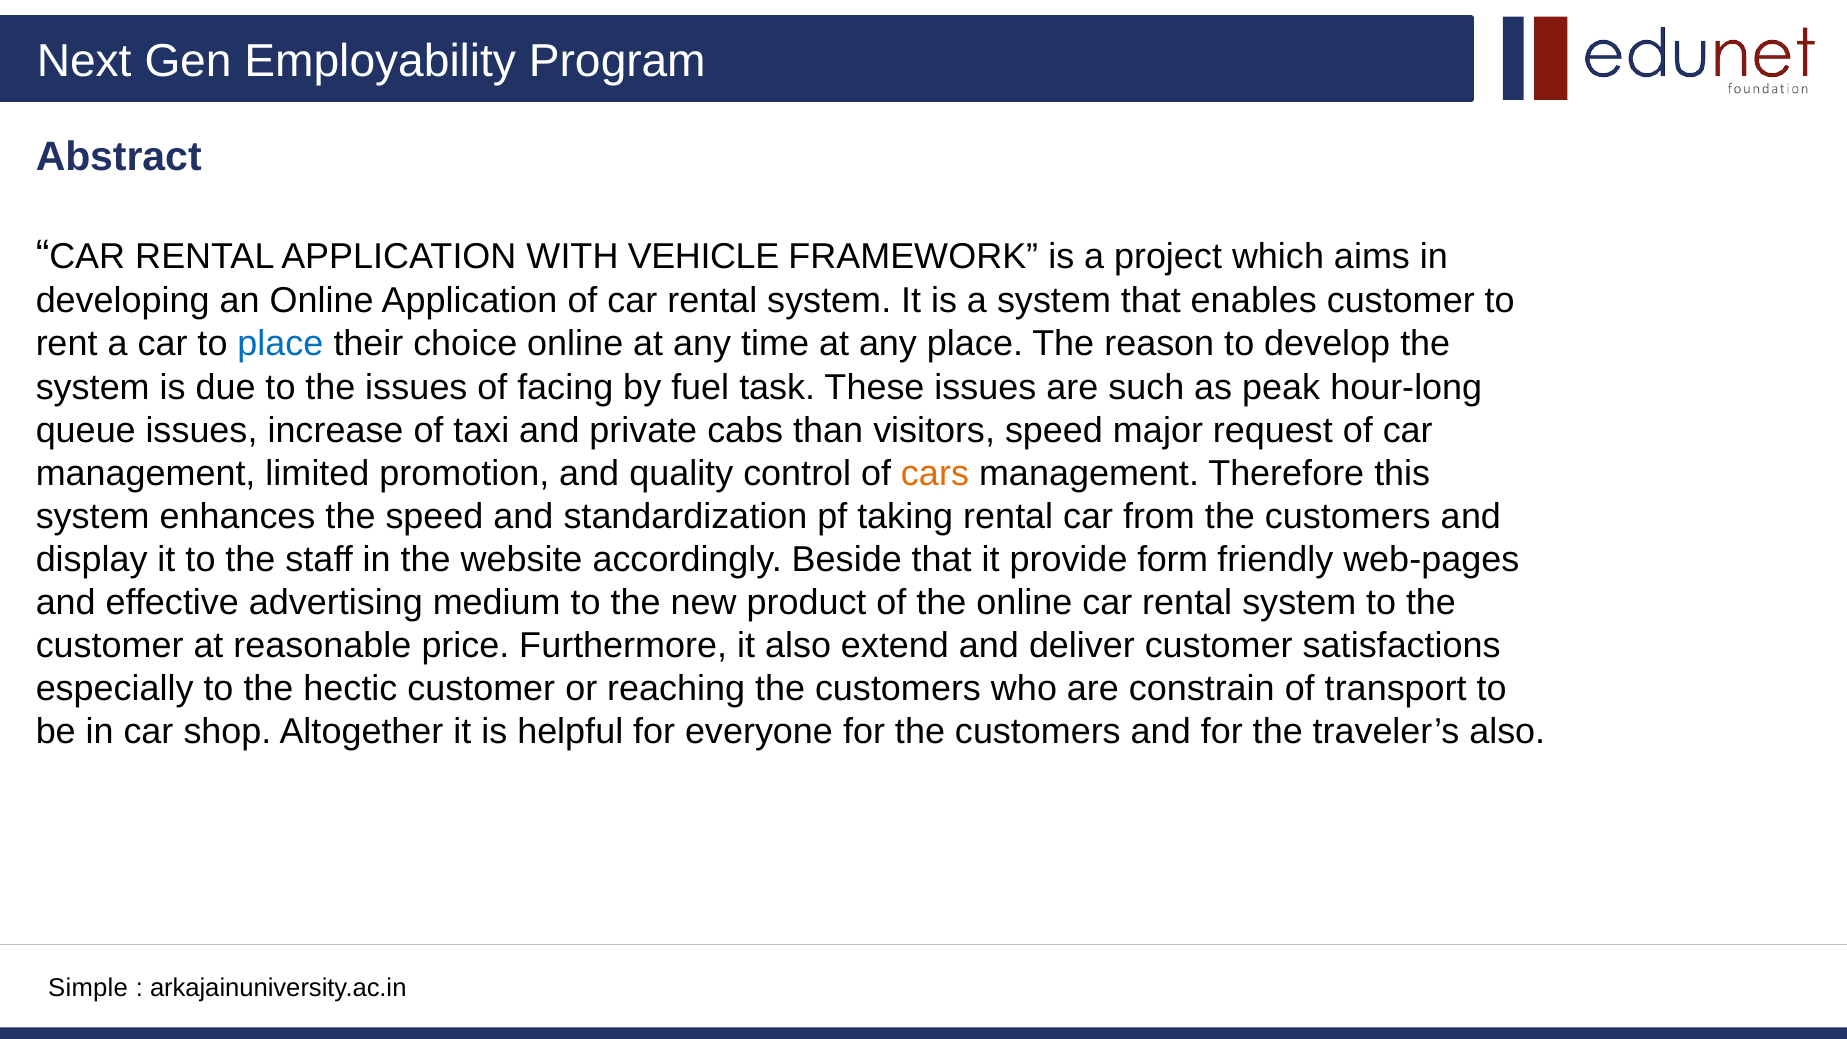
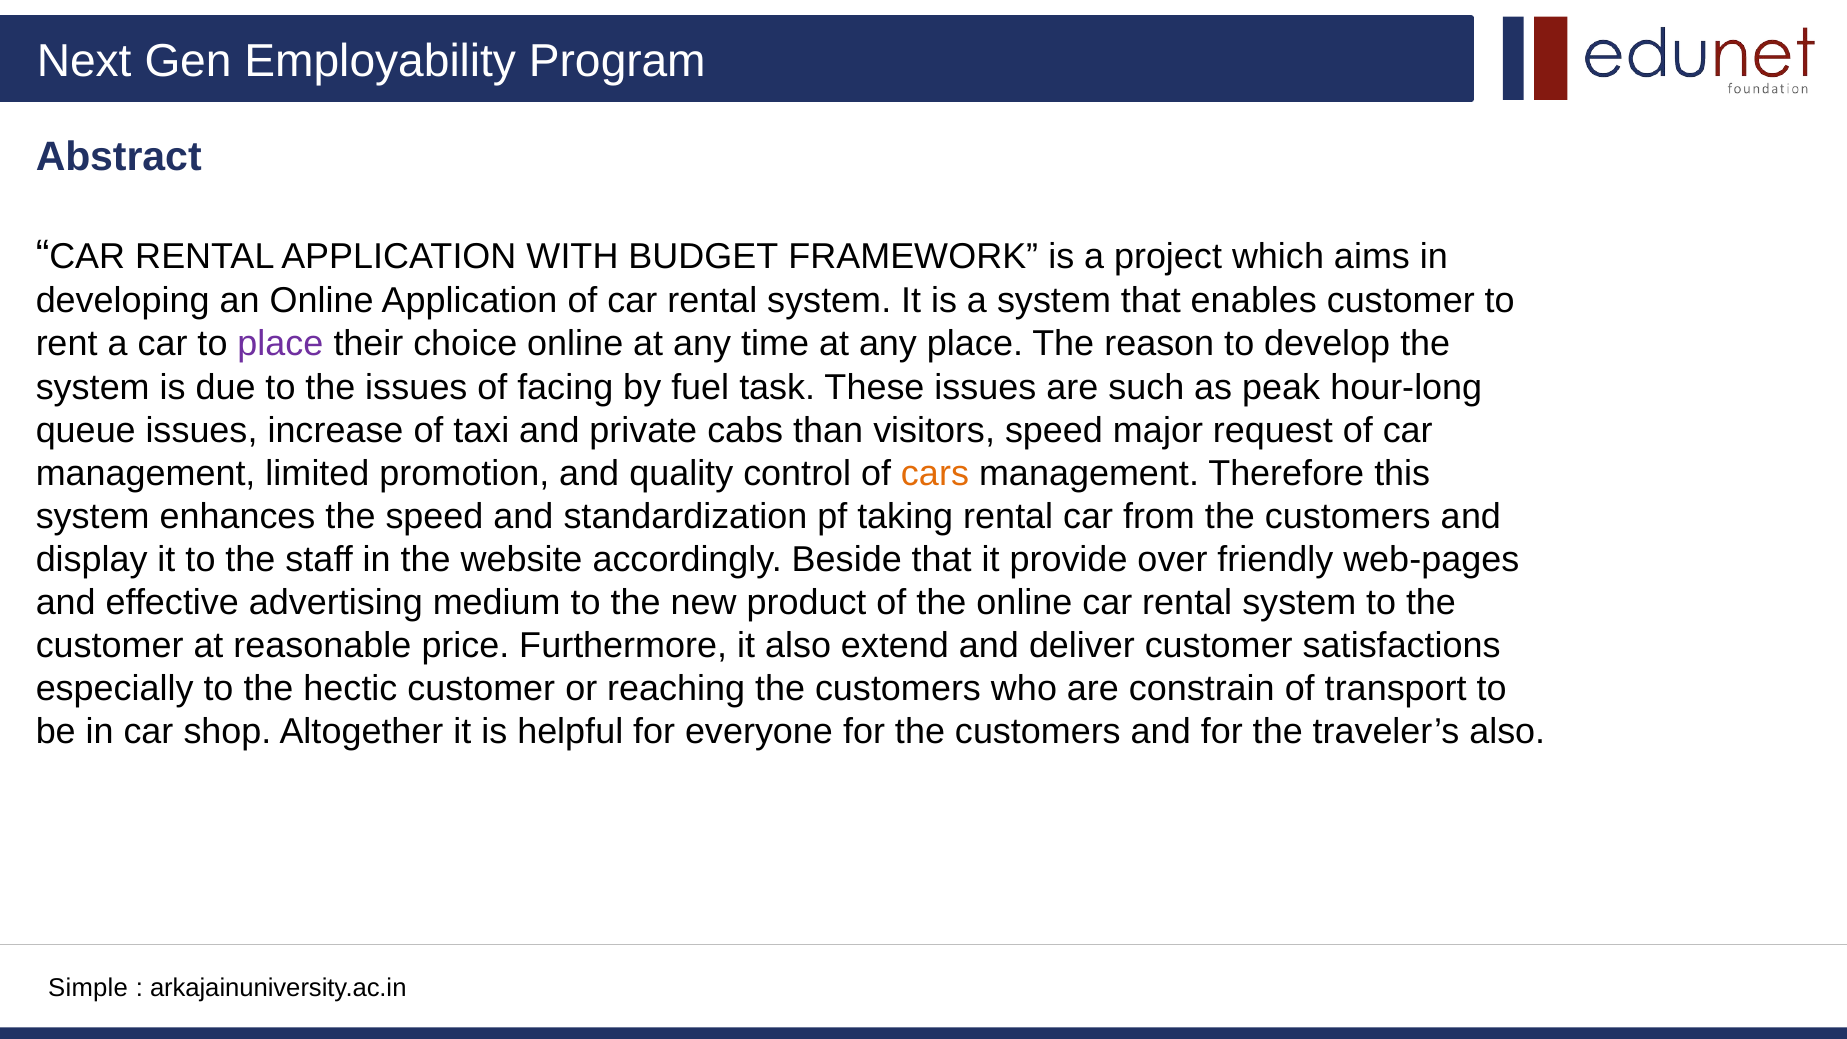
VEHICLE: VEHICLE -> BUDGET
place at (280, 344) colour: blue -> purple
form: form -> over
